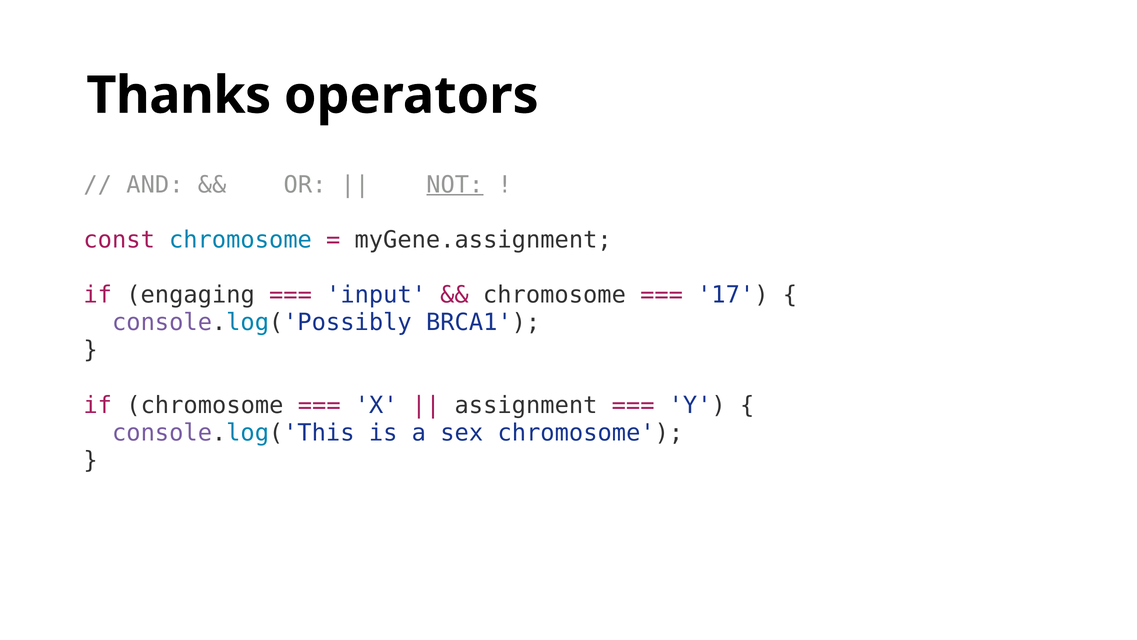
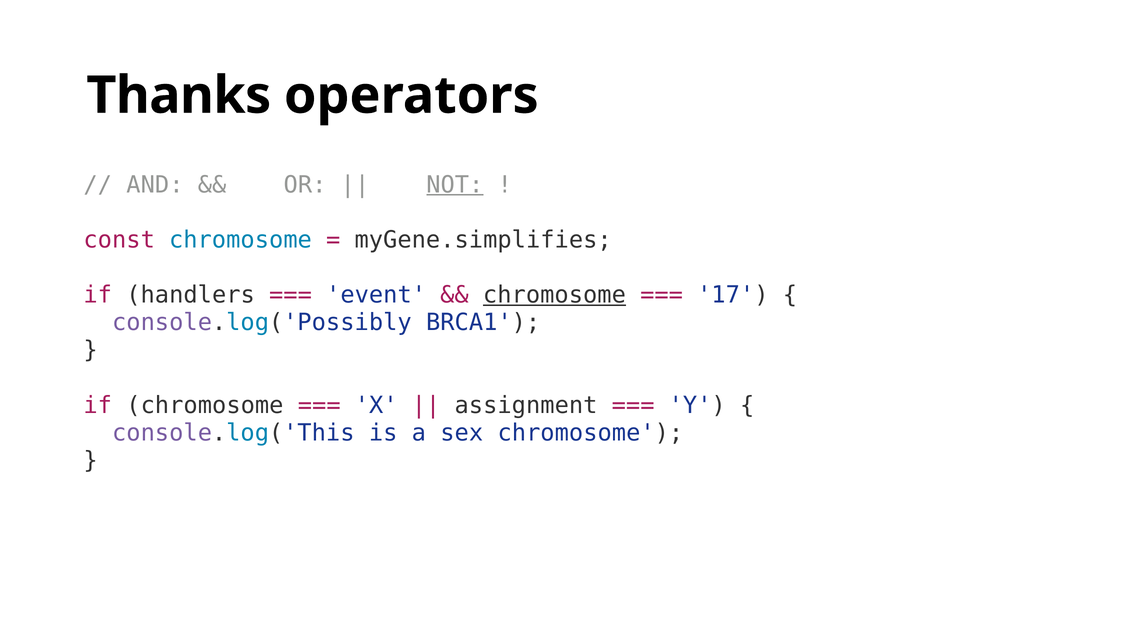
myGene.assignment: myGene.assignment -> myGene.simplifies
engaging: engaging -> handlers
input: input -> event
chromosome at (554, 295) underline: none -> present
